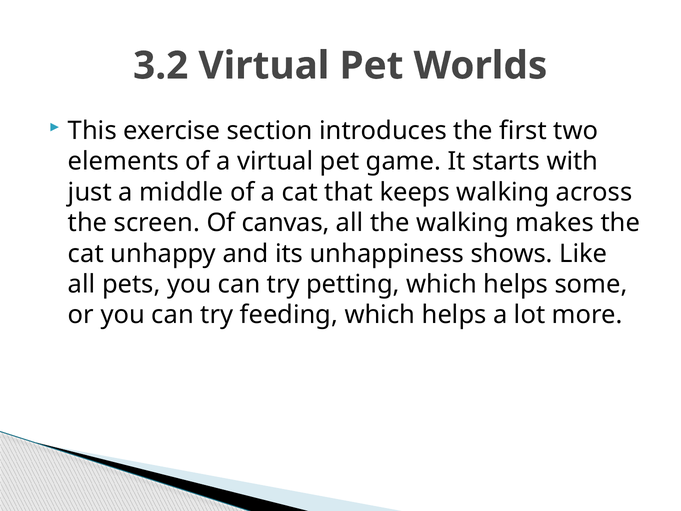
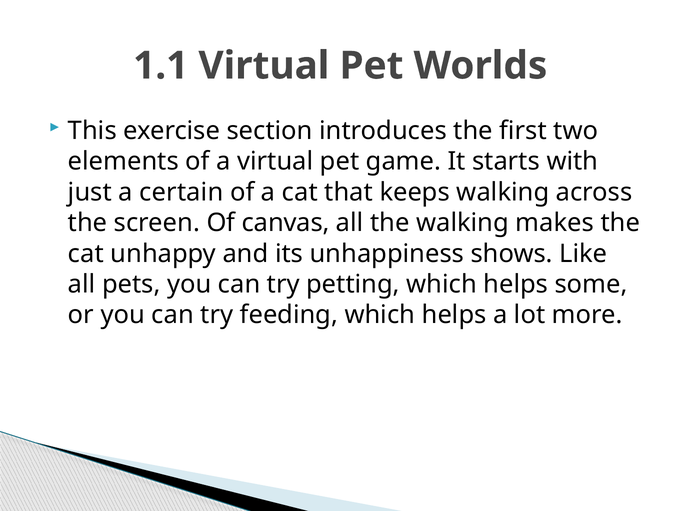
3.2: 3.2 -> 1.1
middle: middle -> certain
